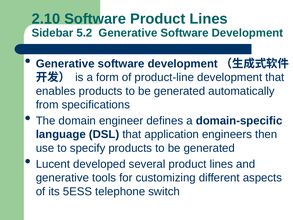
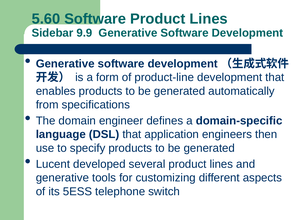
2.10: 2.10 -> 5.60
5.2: 5.2 -> 9.9
